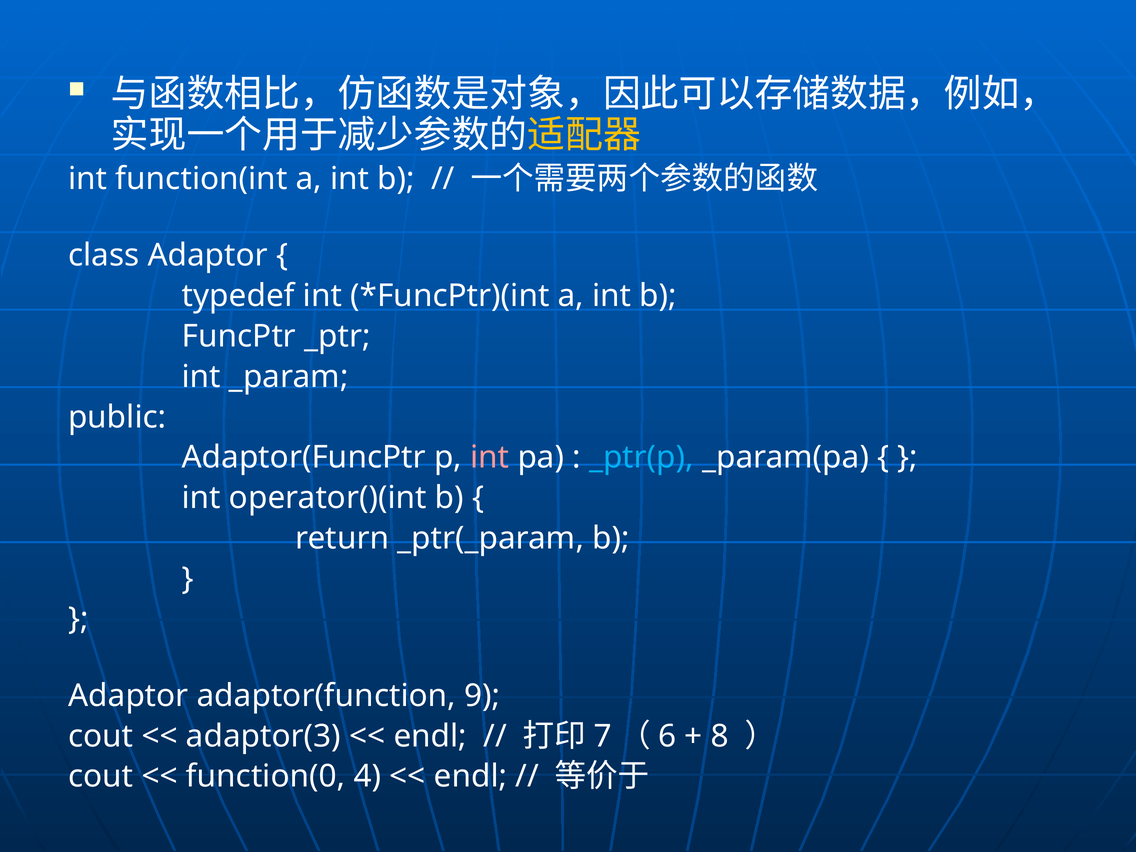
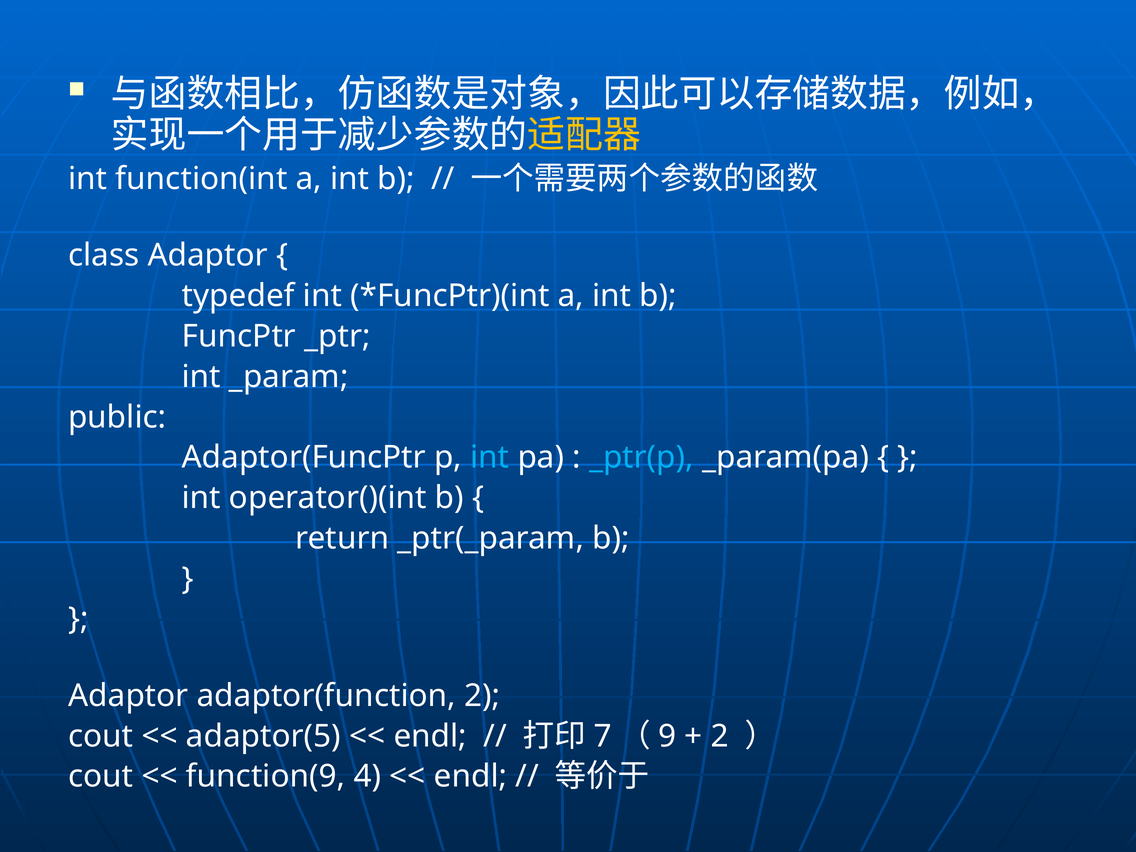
int at (490, 457) colour: pink -> light blue
adaptor(function 9: 9 -> 2
adaptor(3: adaptor(3 -> adaptor(5
6: 6 -> 9
8 at (720, 736): 8 -> 2
function(0: function(0 -> function(9
